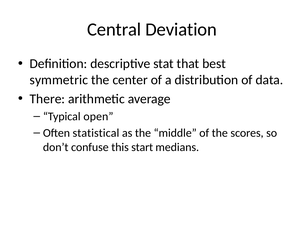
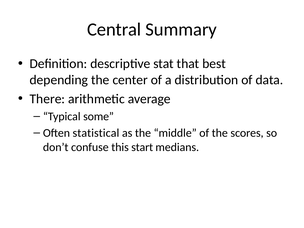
Deviation: Deviation -> Summary
symmetric: symmetric -> depending
open: open -> some
